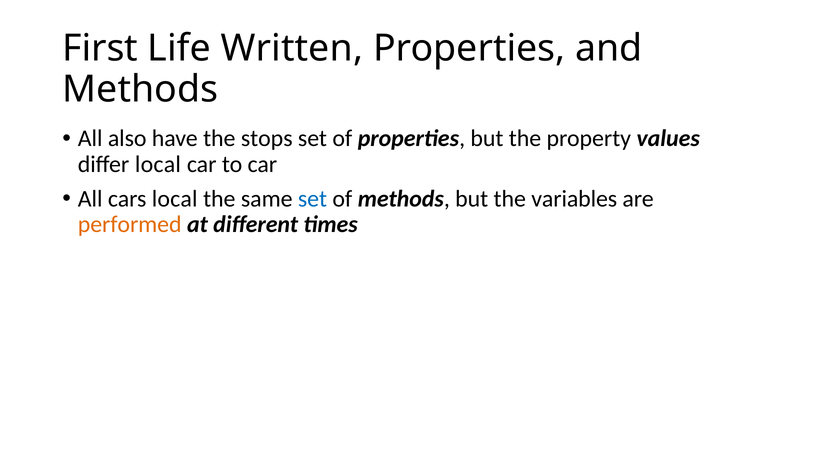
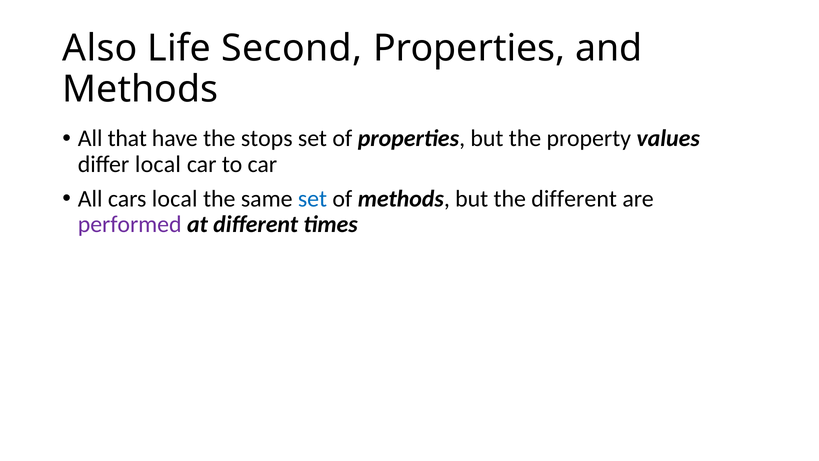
First: First -> Also
Written: Written -> Second
also: also -> that
the variables: variables -> different
performed colour: orange -> purple
